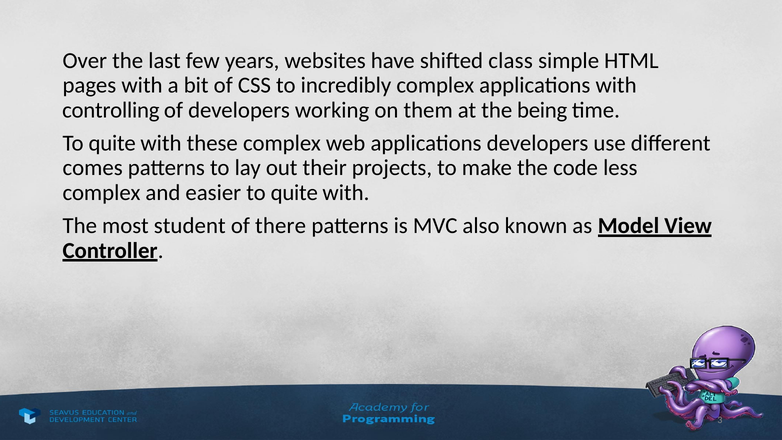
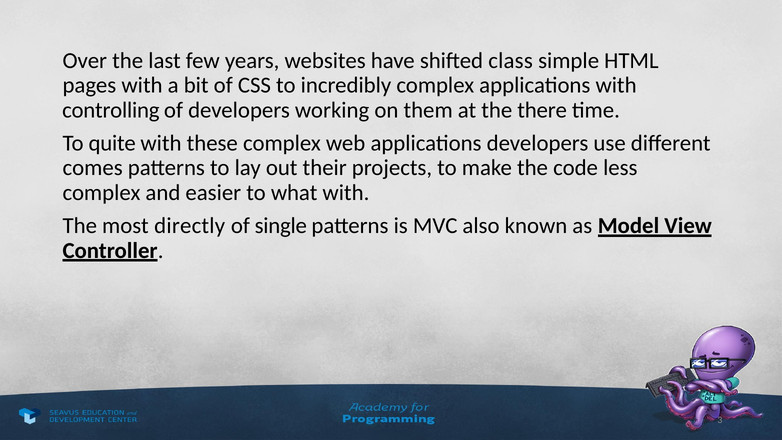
being: being -> there
easier to quite: quite -> what
student: student -> directly
there: there -> single
